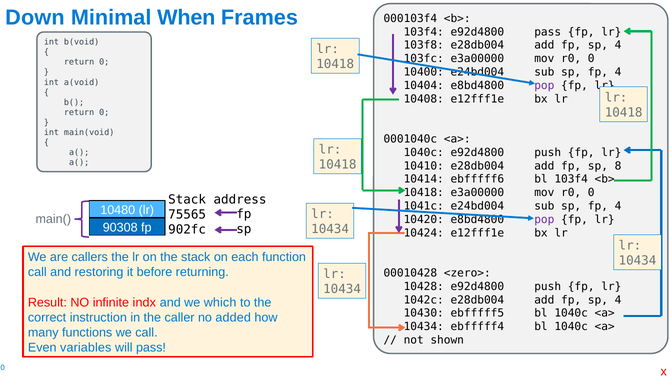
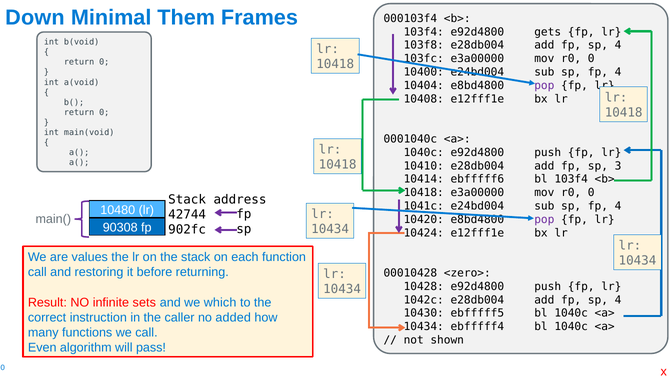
When: When -> Them
e92d4800 pass: pass -> gets
8: 8 -> 3
75565: 75565 -> 42744
callers: callers -> values
indx: indx -> sets
variables: variables -> algorithm
